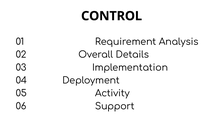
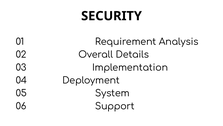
CONTROL: CONTROL -> SECURITY
Activity: Activity -> System
